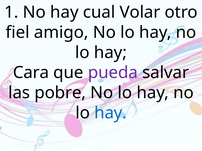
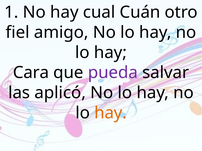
Volar: Volar -> Cuán
pobre: pobre -> aplicó
hay at (111, 113) colour: blue -> orange
